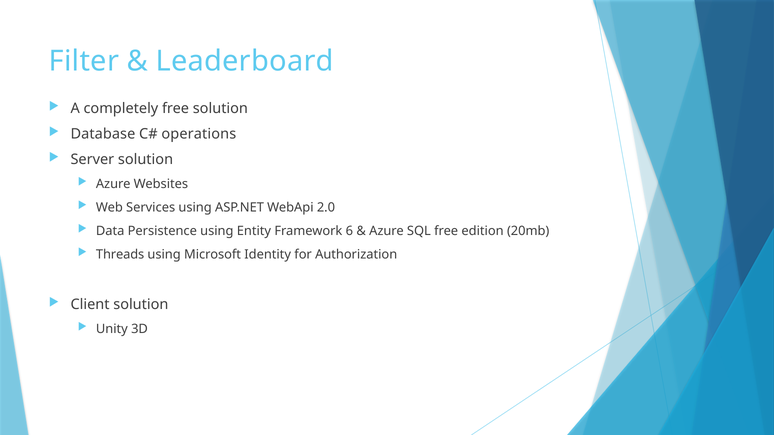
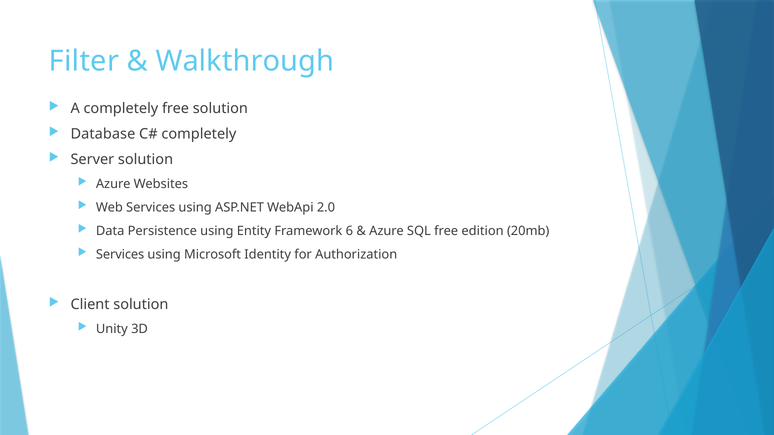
Leaderboard: Leaderboard -> Walkthrough
operations at (199, 134): operations -> completely
Threads at (120, 255): Threads -> Services
